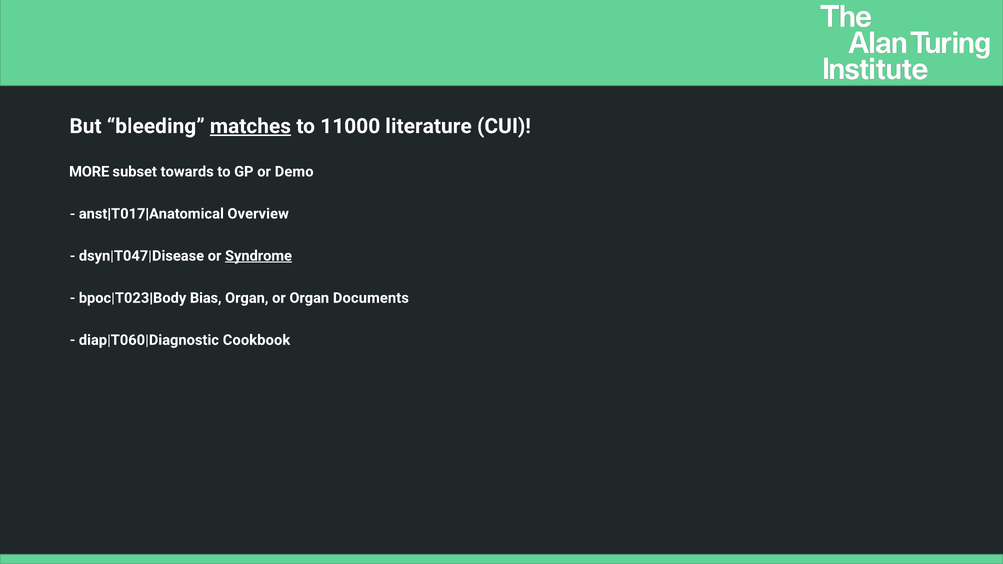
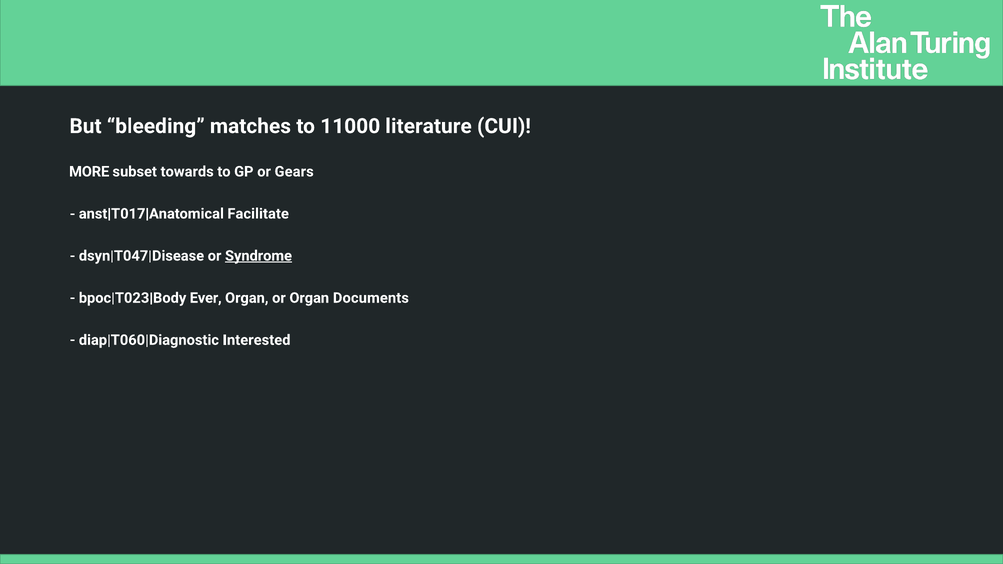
matches underline: present -> none
Demo: Demo -> Gears
Overview: Overview -> Facilitate
Bias: Bias -> Ever
Cookbook: Cookbook -> Interested
